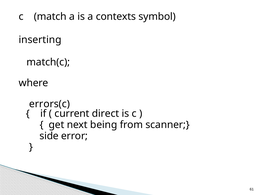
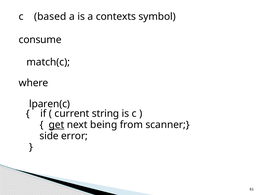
match: match -> based
inserting: inserting -> consume
errors(c: errors(c -> lparen(c
direct: direct -> string
get underline: none -> present
